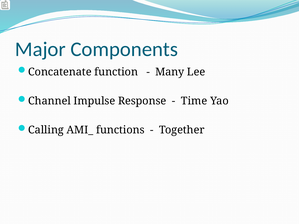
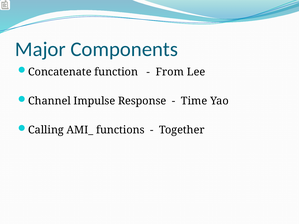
Many: Many -> From
